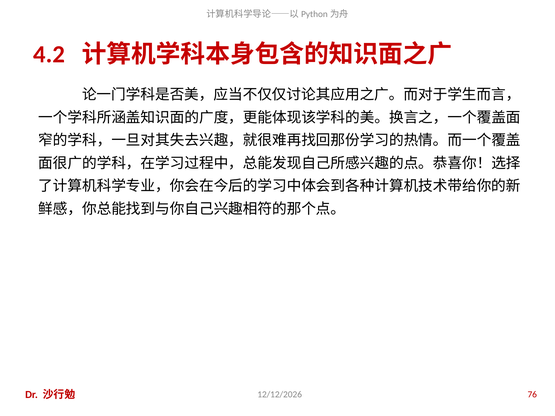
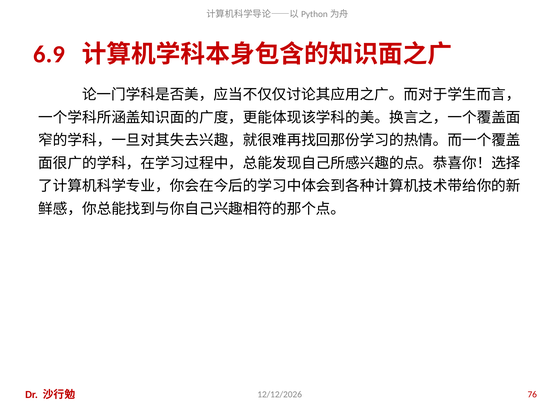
4.2: 4.2 -> 6.9
